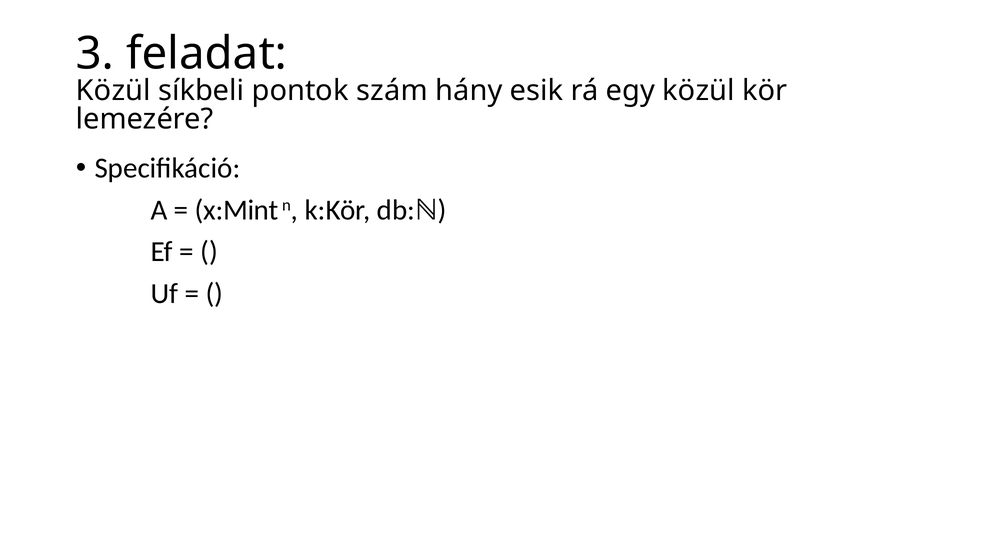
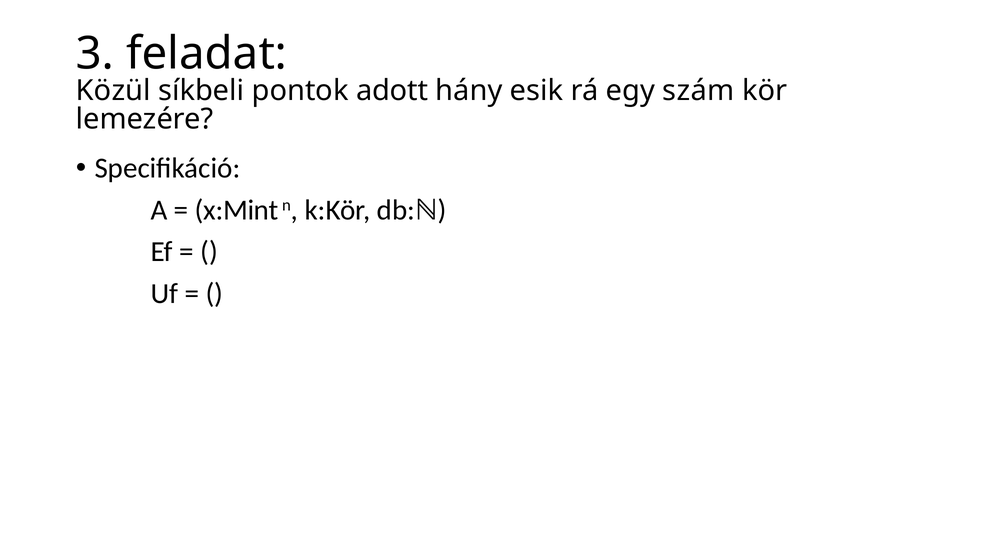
szám: szám -> adott
egy közül: közül -> szám
